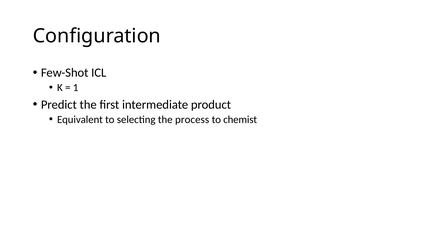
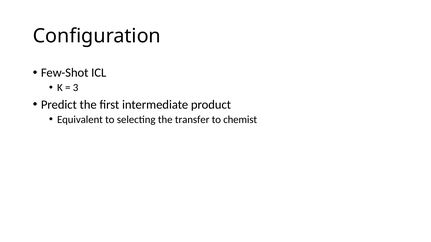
1: 1 -> 3
process: process -> transfer
